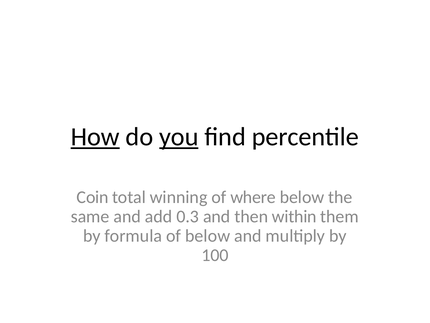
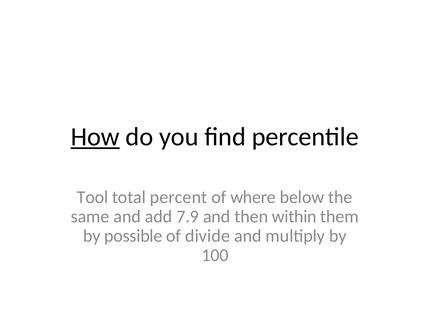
you underline: present -> none
Coin: Coin -> Tool
winning: winning -> percent
0.3: 0.3 -> 7.9
formula: formula -> possible
of below: below -> divide
